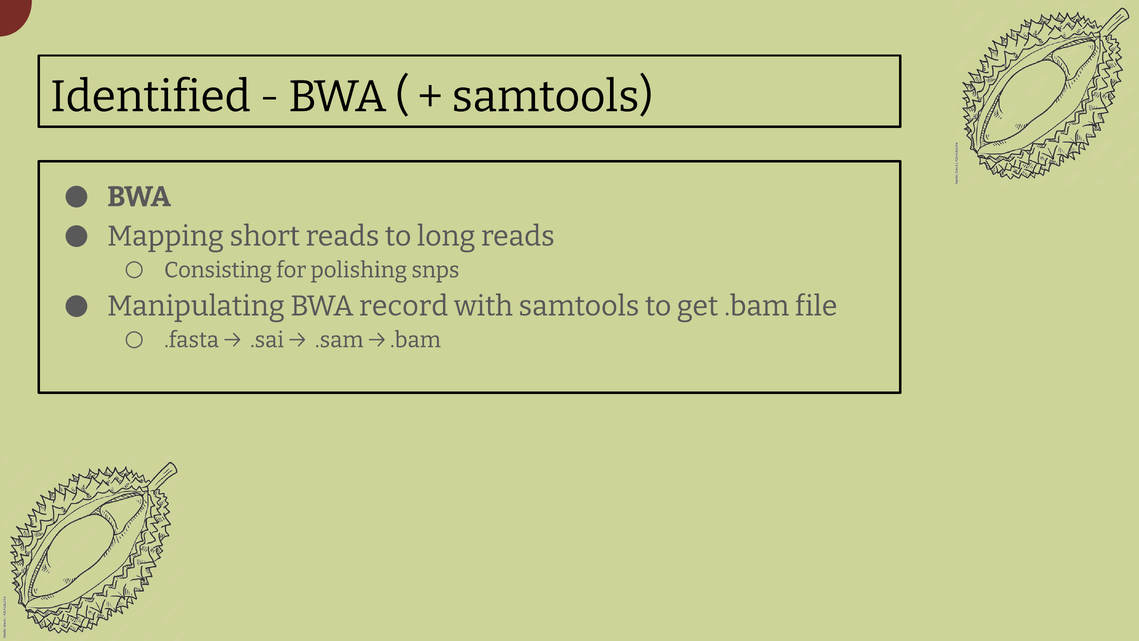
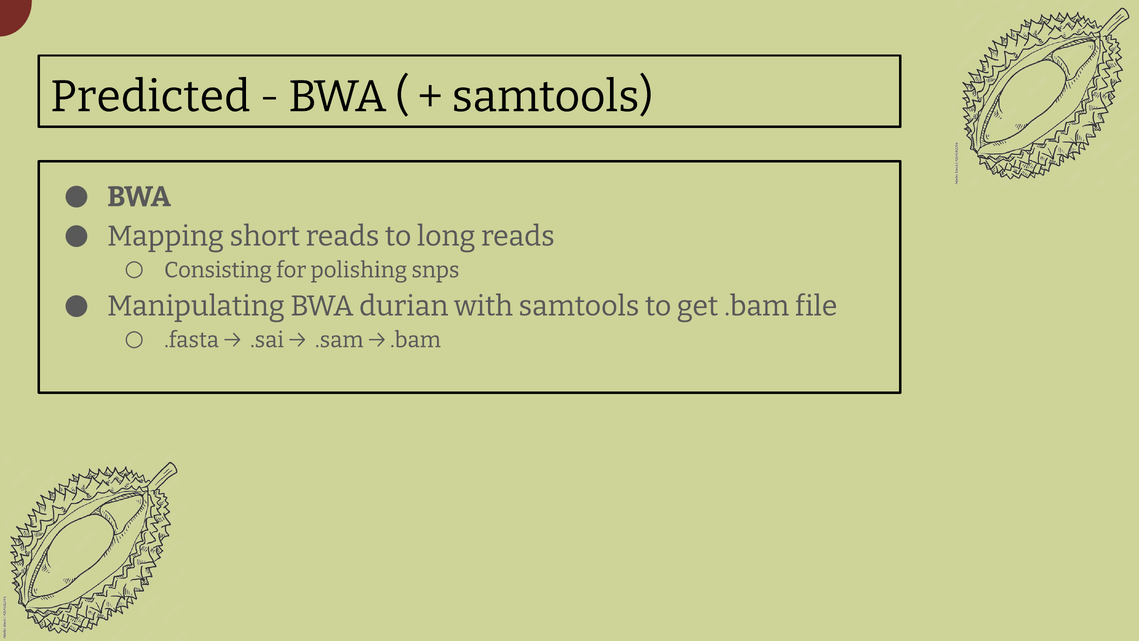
Identified: Identified -> Predicted
record: record -> durian
